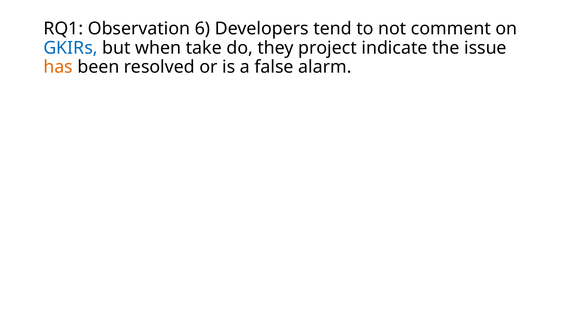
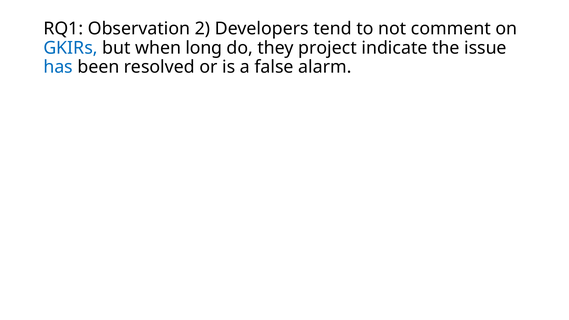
6: 6 -> 2
take: take -> long
has colour: orange -> blue
